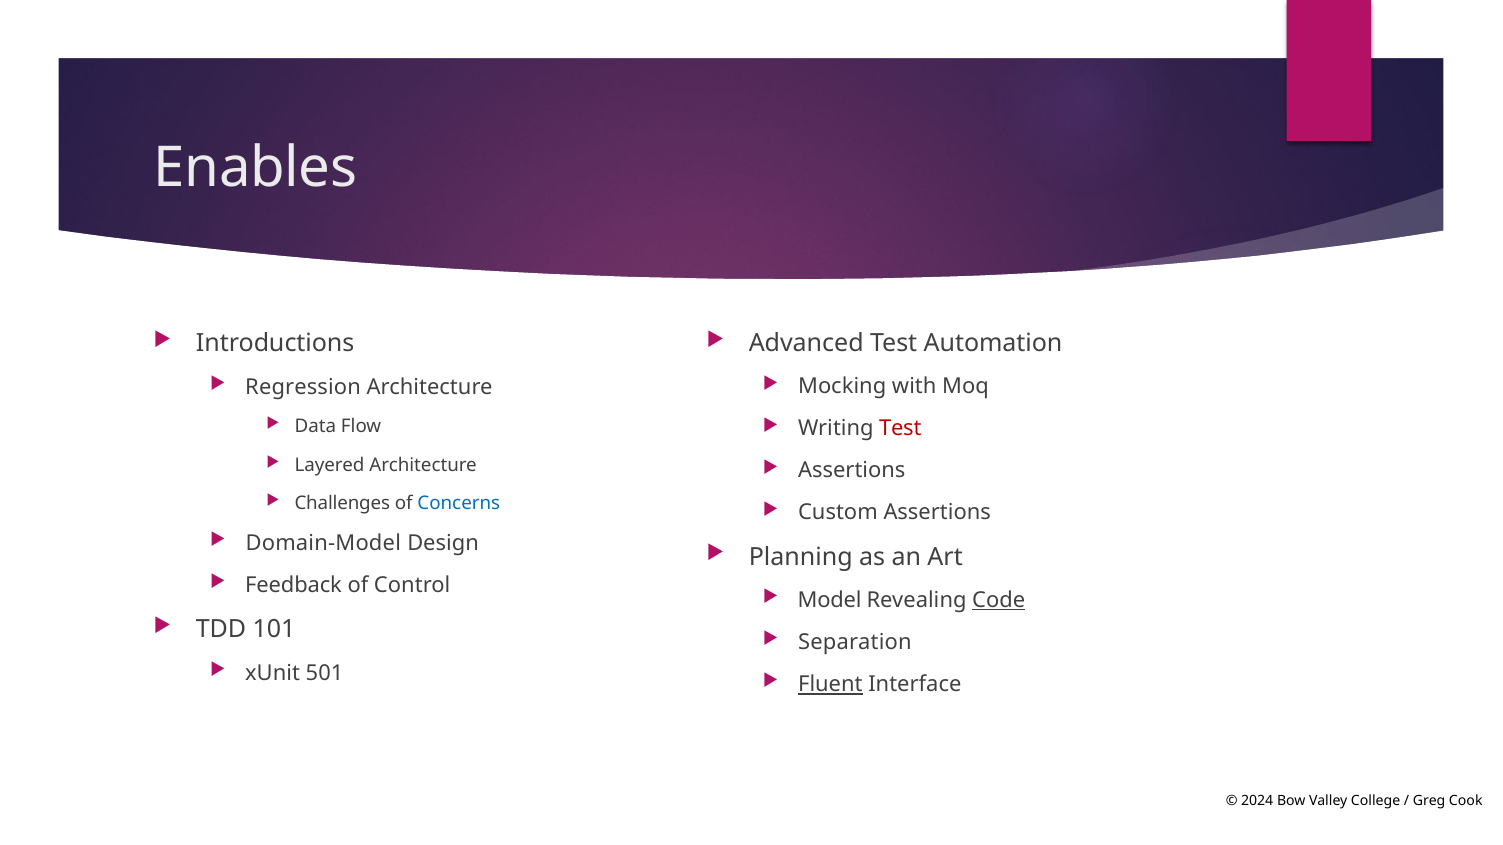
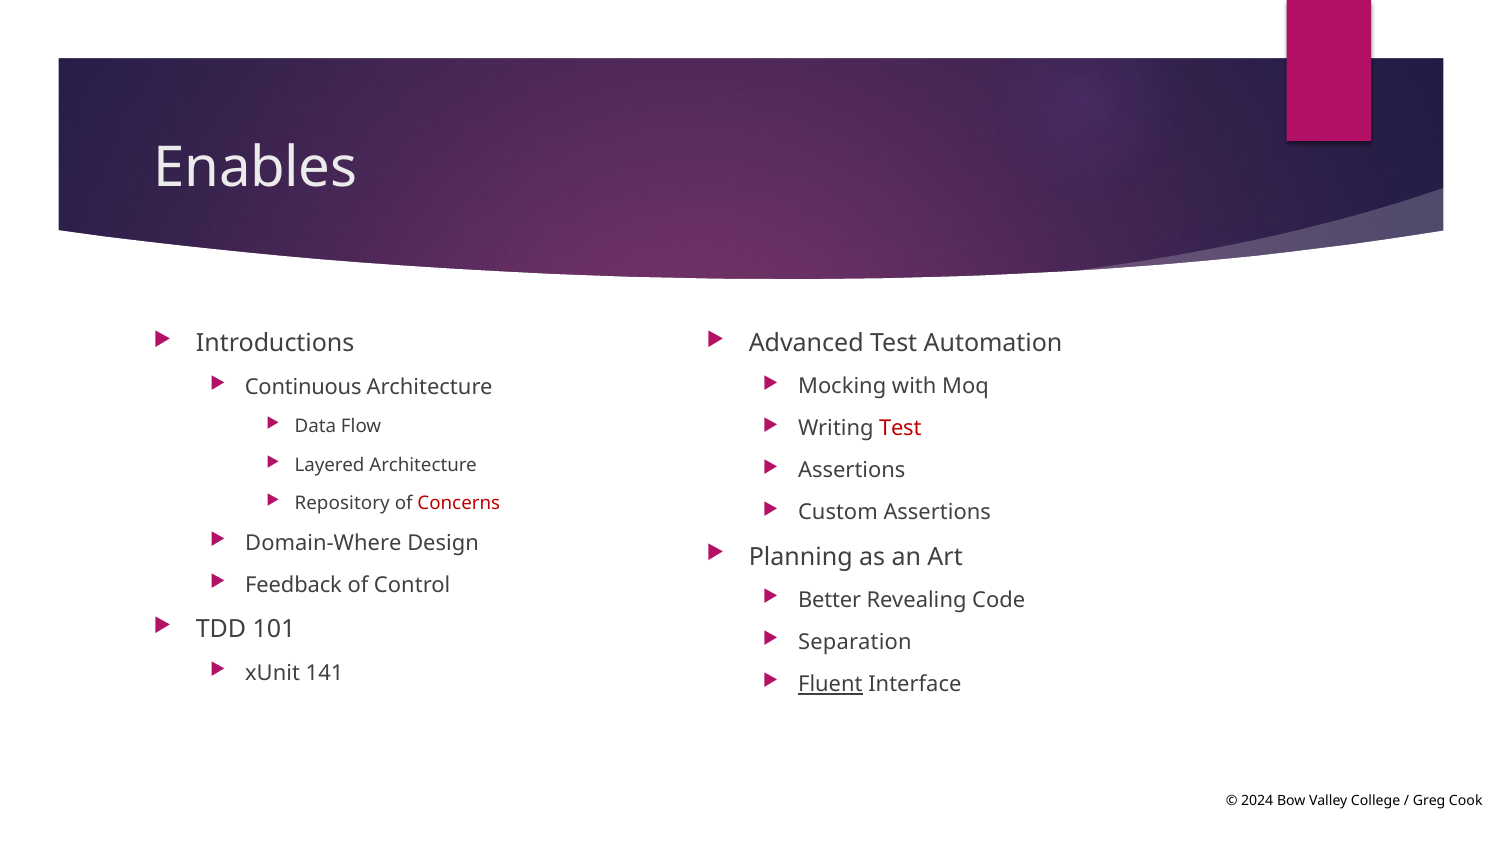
Regression: Regression -> Continuous
Challenges: Challenges -> Repository
Concerns colour: blue -> red
Domain-Model: Domain-Model -> Domain-Where
Model: Model -> Better
Code underline: present -> none
501: 501 -> 141
